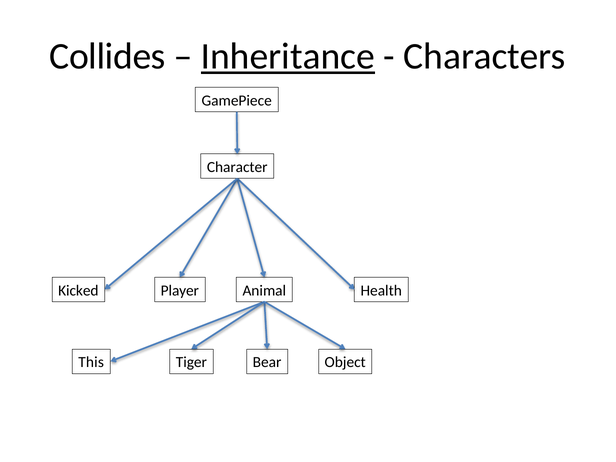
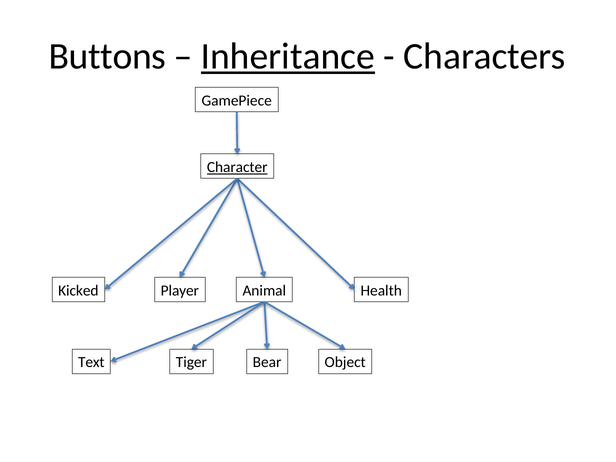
Collides: Collides -> Buttons
Character underline: none -> present
This: This -> Text
